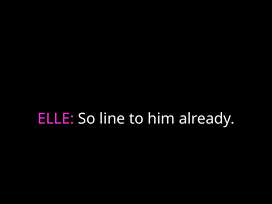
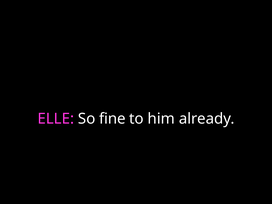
line: line -> fine
